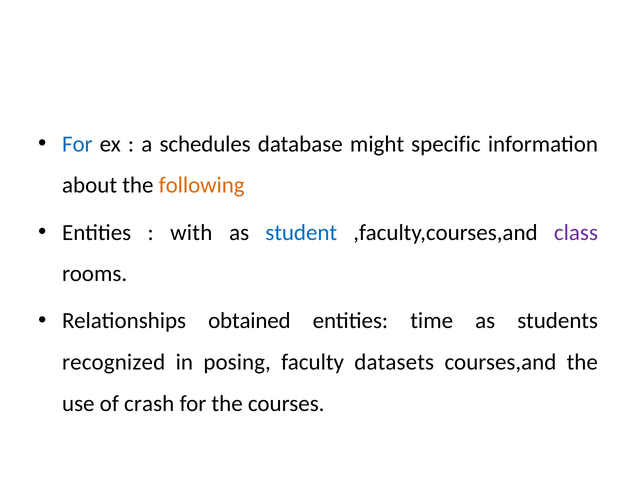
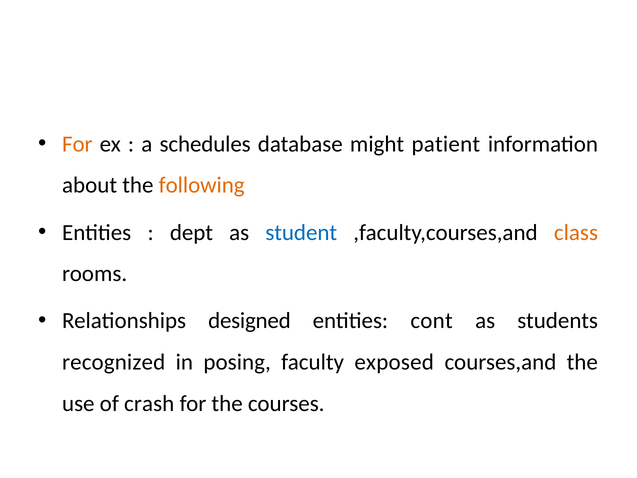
For at (77, 144) colour: blue -> orange
specific: specific -> patient
with: with -> dept
class colour: purple -> orange
obtained: obtained -> designed
time: time -> cont
datasets: datasets -> exposed
